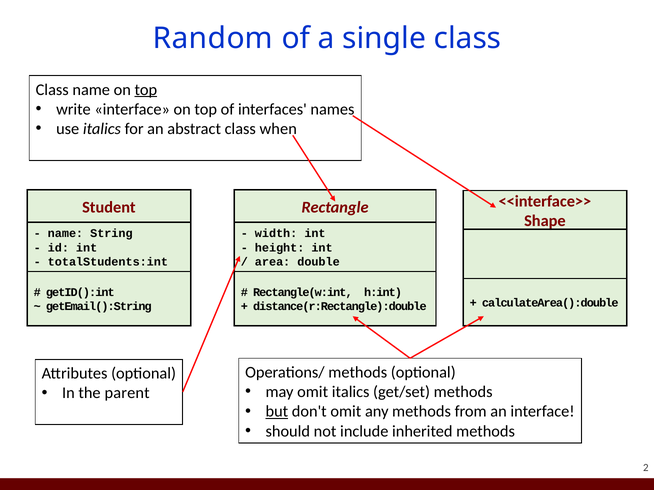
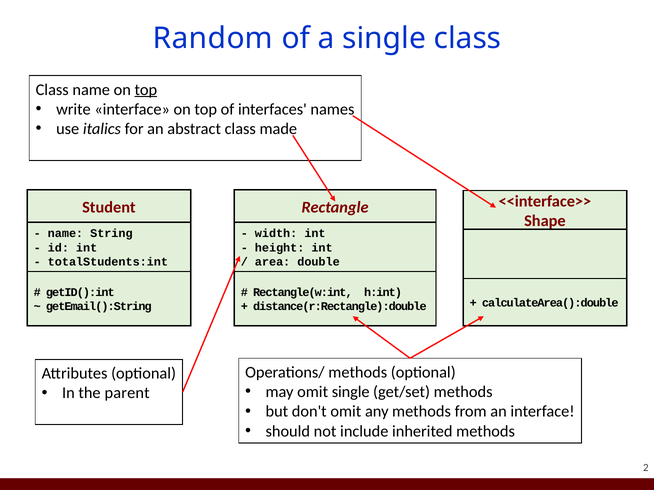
when: when -> made
omit italics: italics -> single
but underline: present -> none
